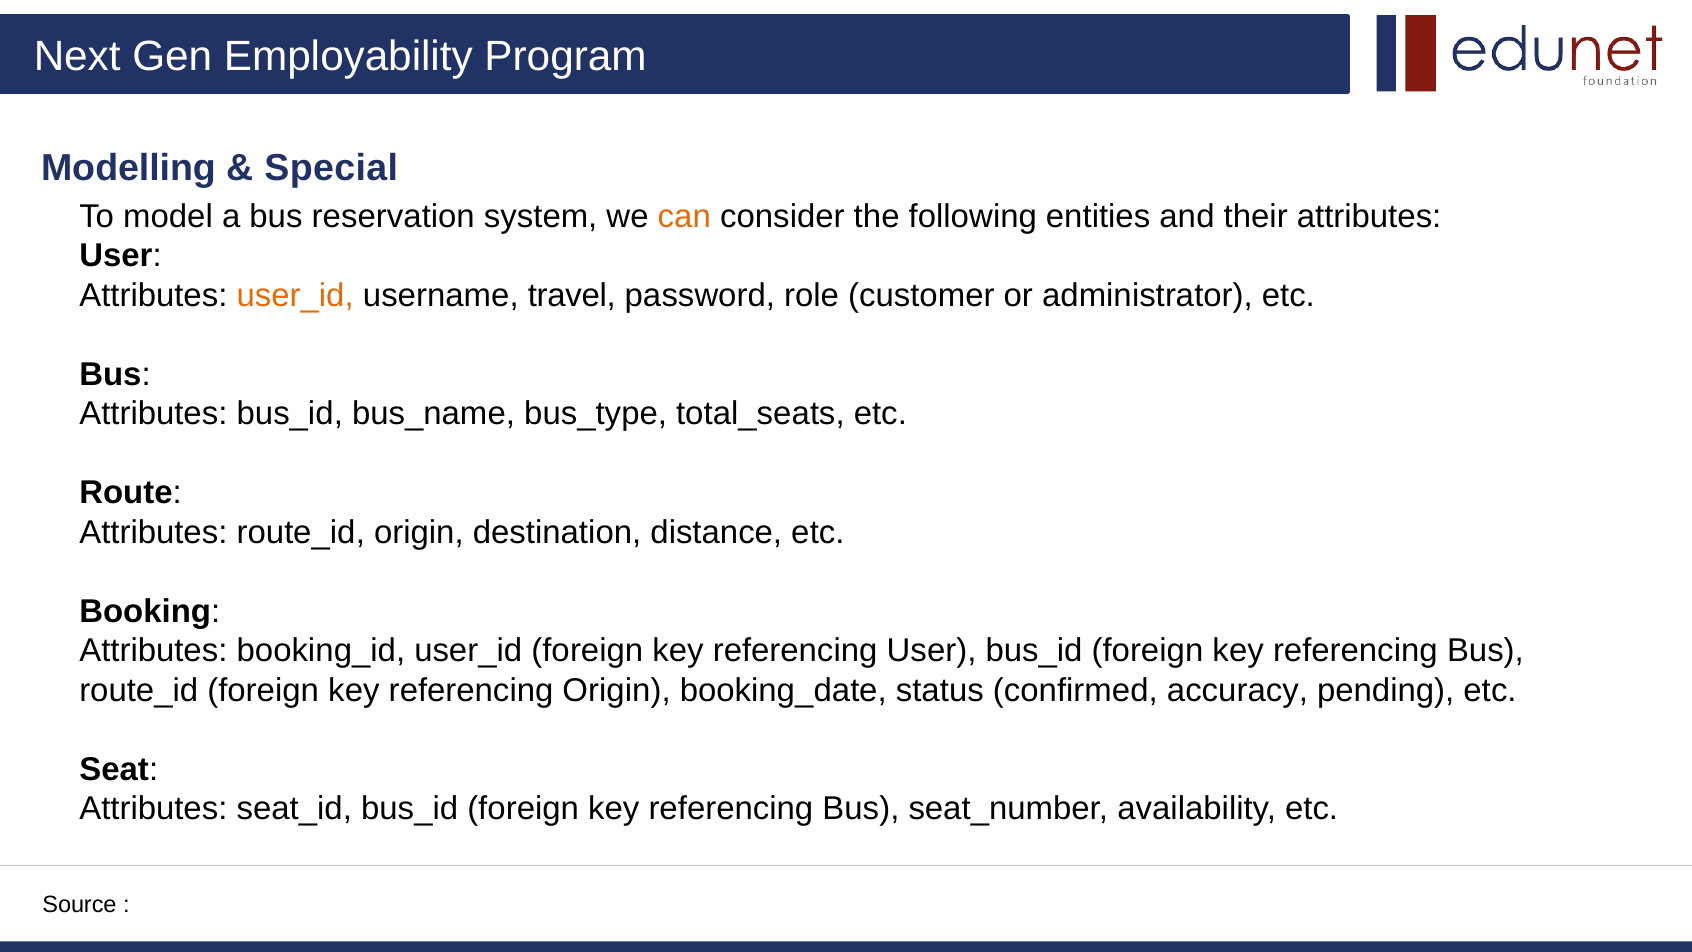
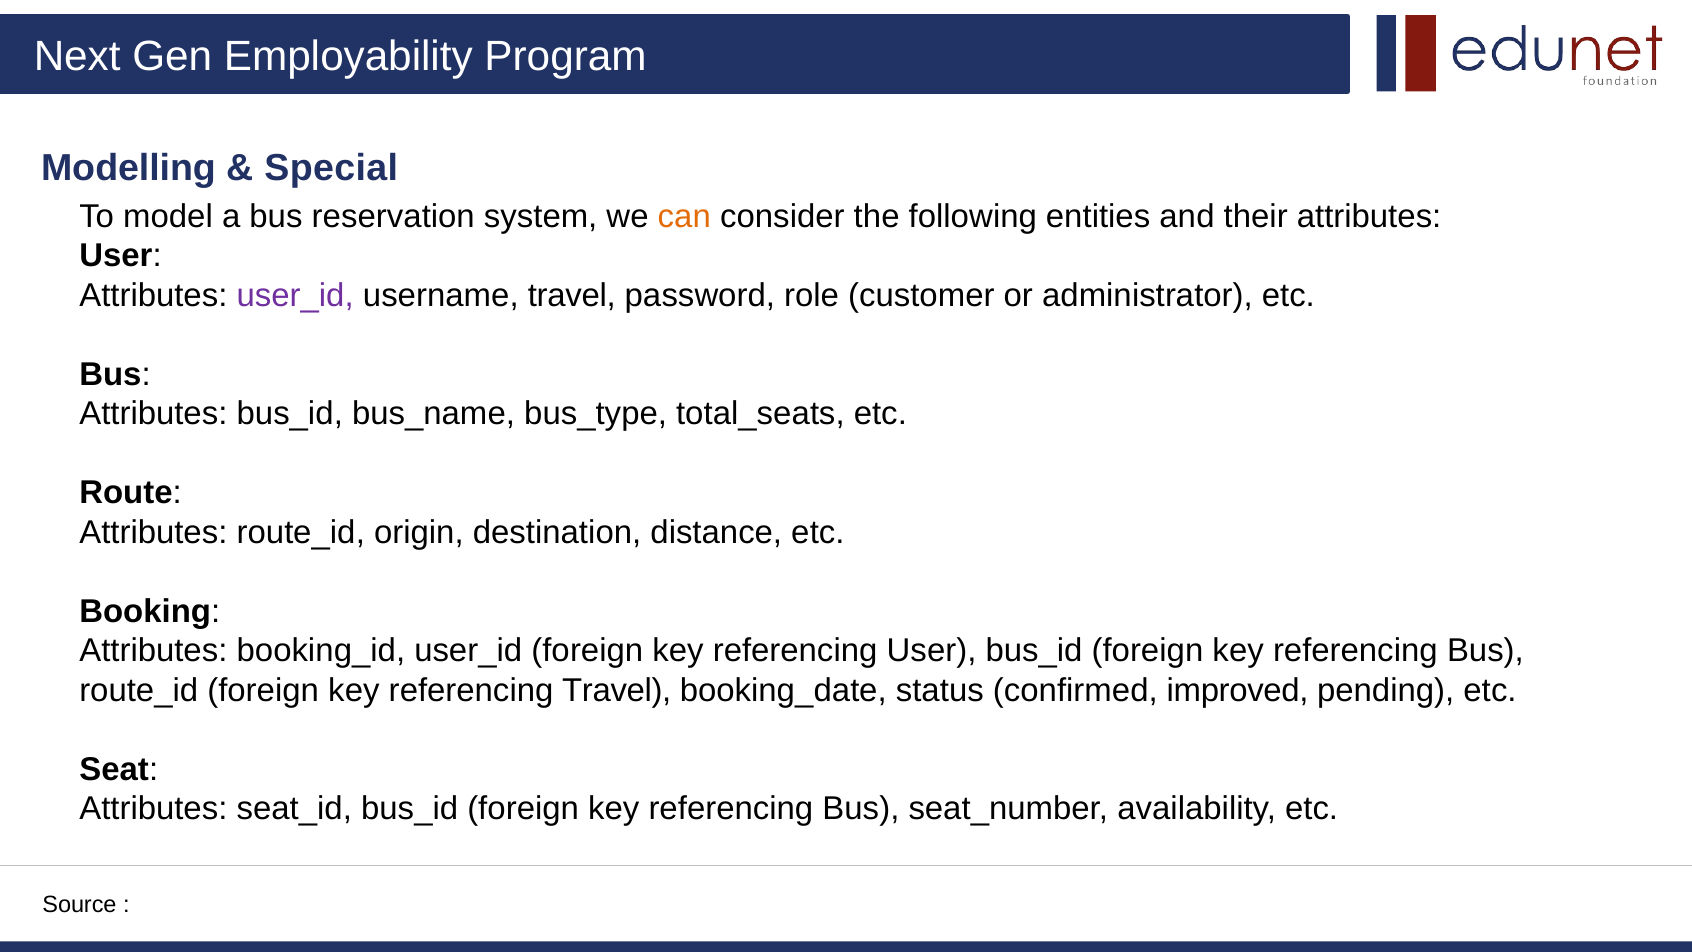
user_id at (295, 295) colour: orange -> purple
referencing Origin: Origin -> Travel
accuracy: accuracy -> improved
